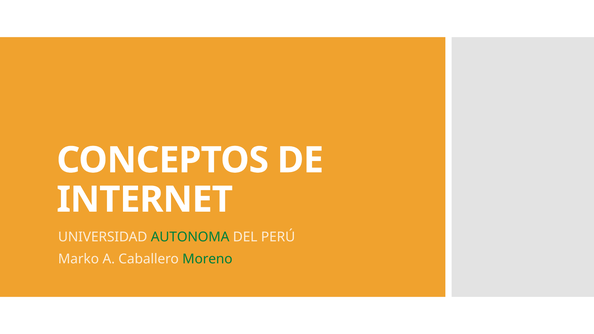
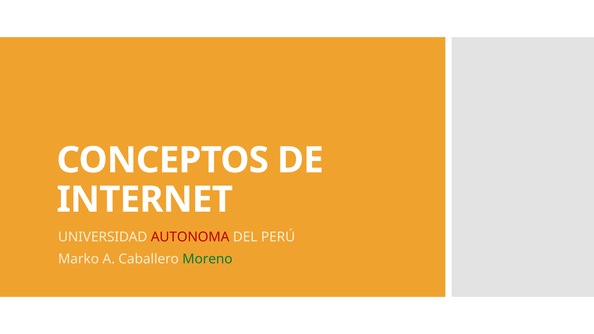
AUTONOMA colour: green -> red
